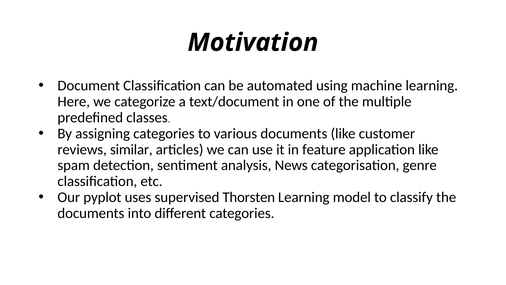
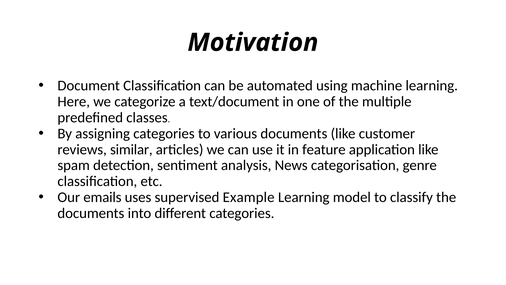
pyplot: pyplot -> emails
Thorsten: Thorsten -> Example
